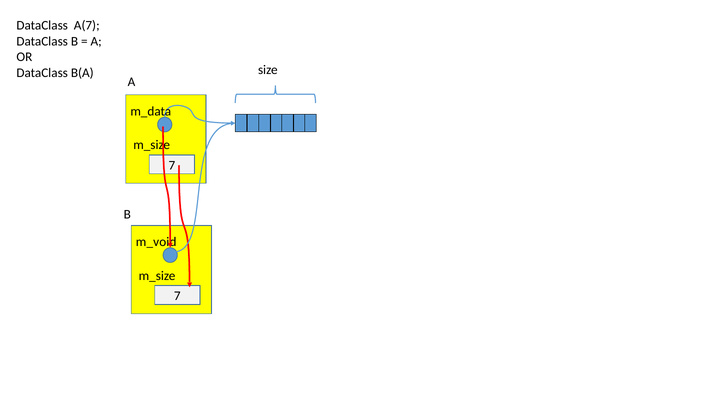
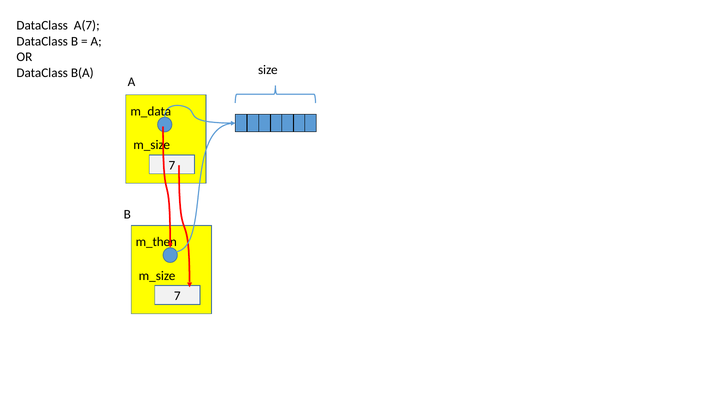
m_void: m_void -> m_then
